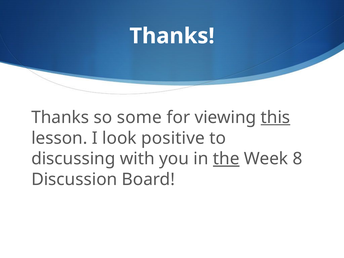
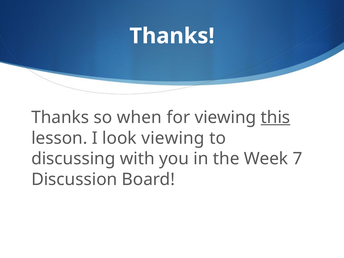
some: some -> when
look positive: positive -> viewing
the underline: present -> none
8: 8 -> 7
